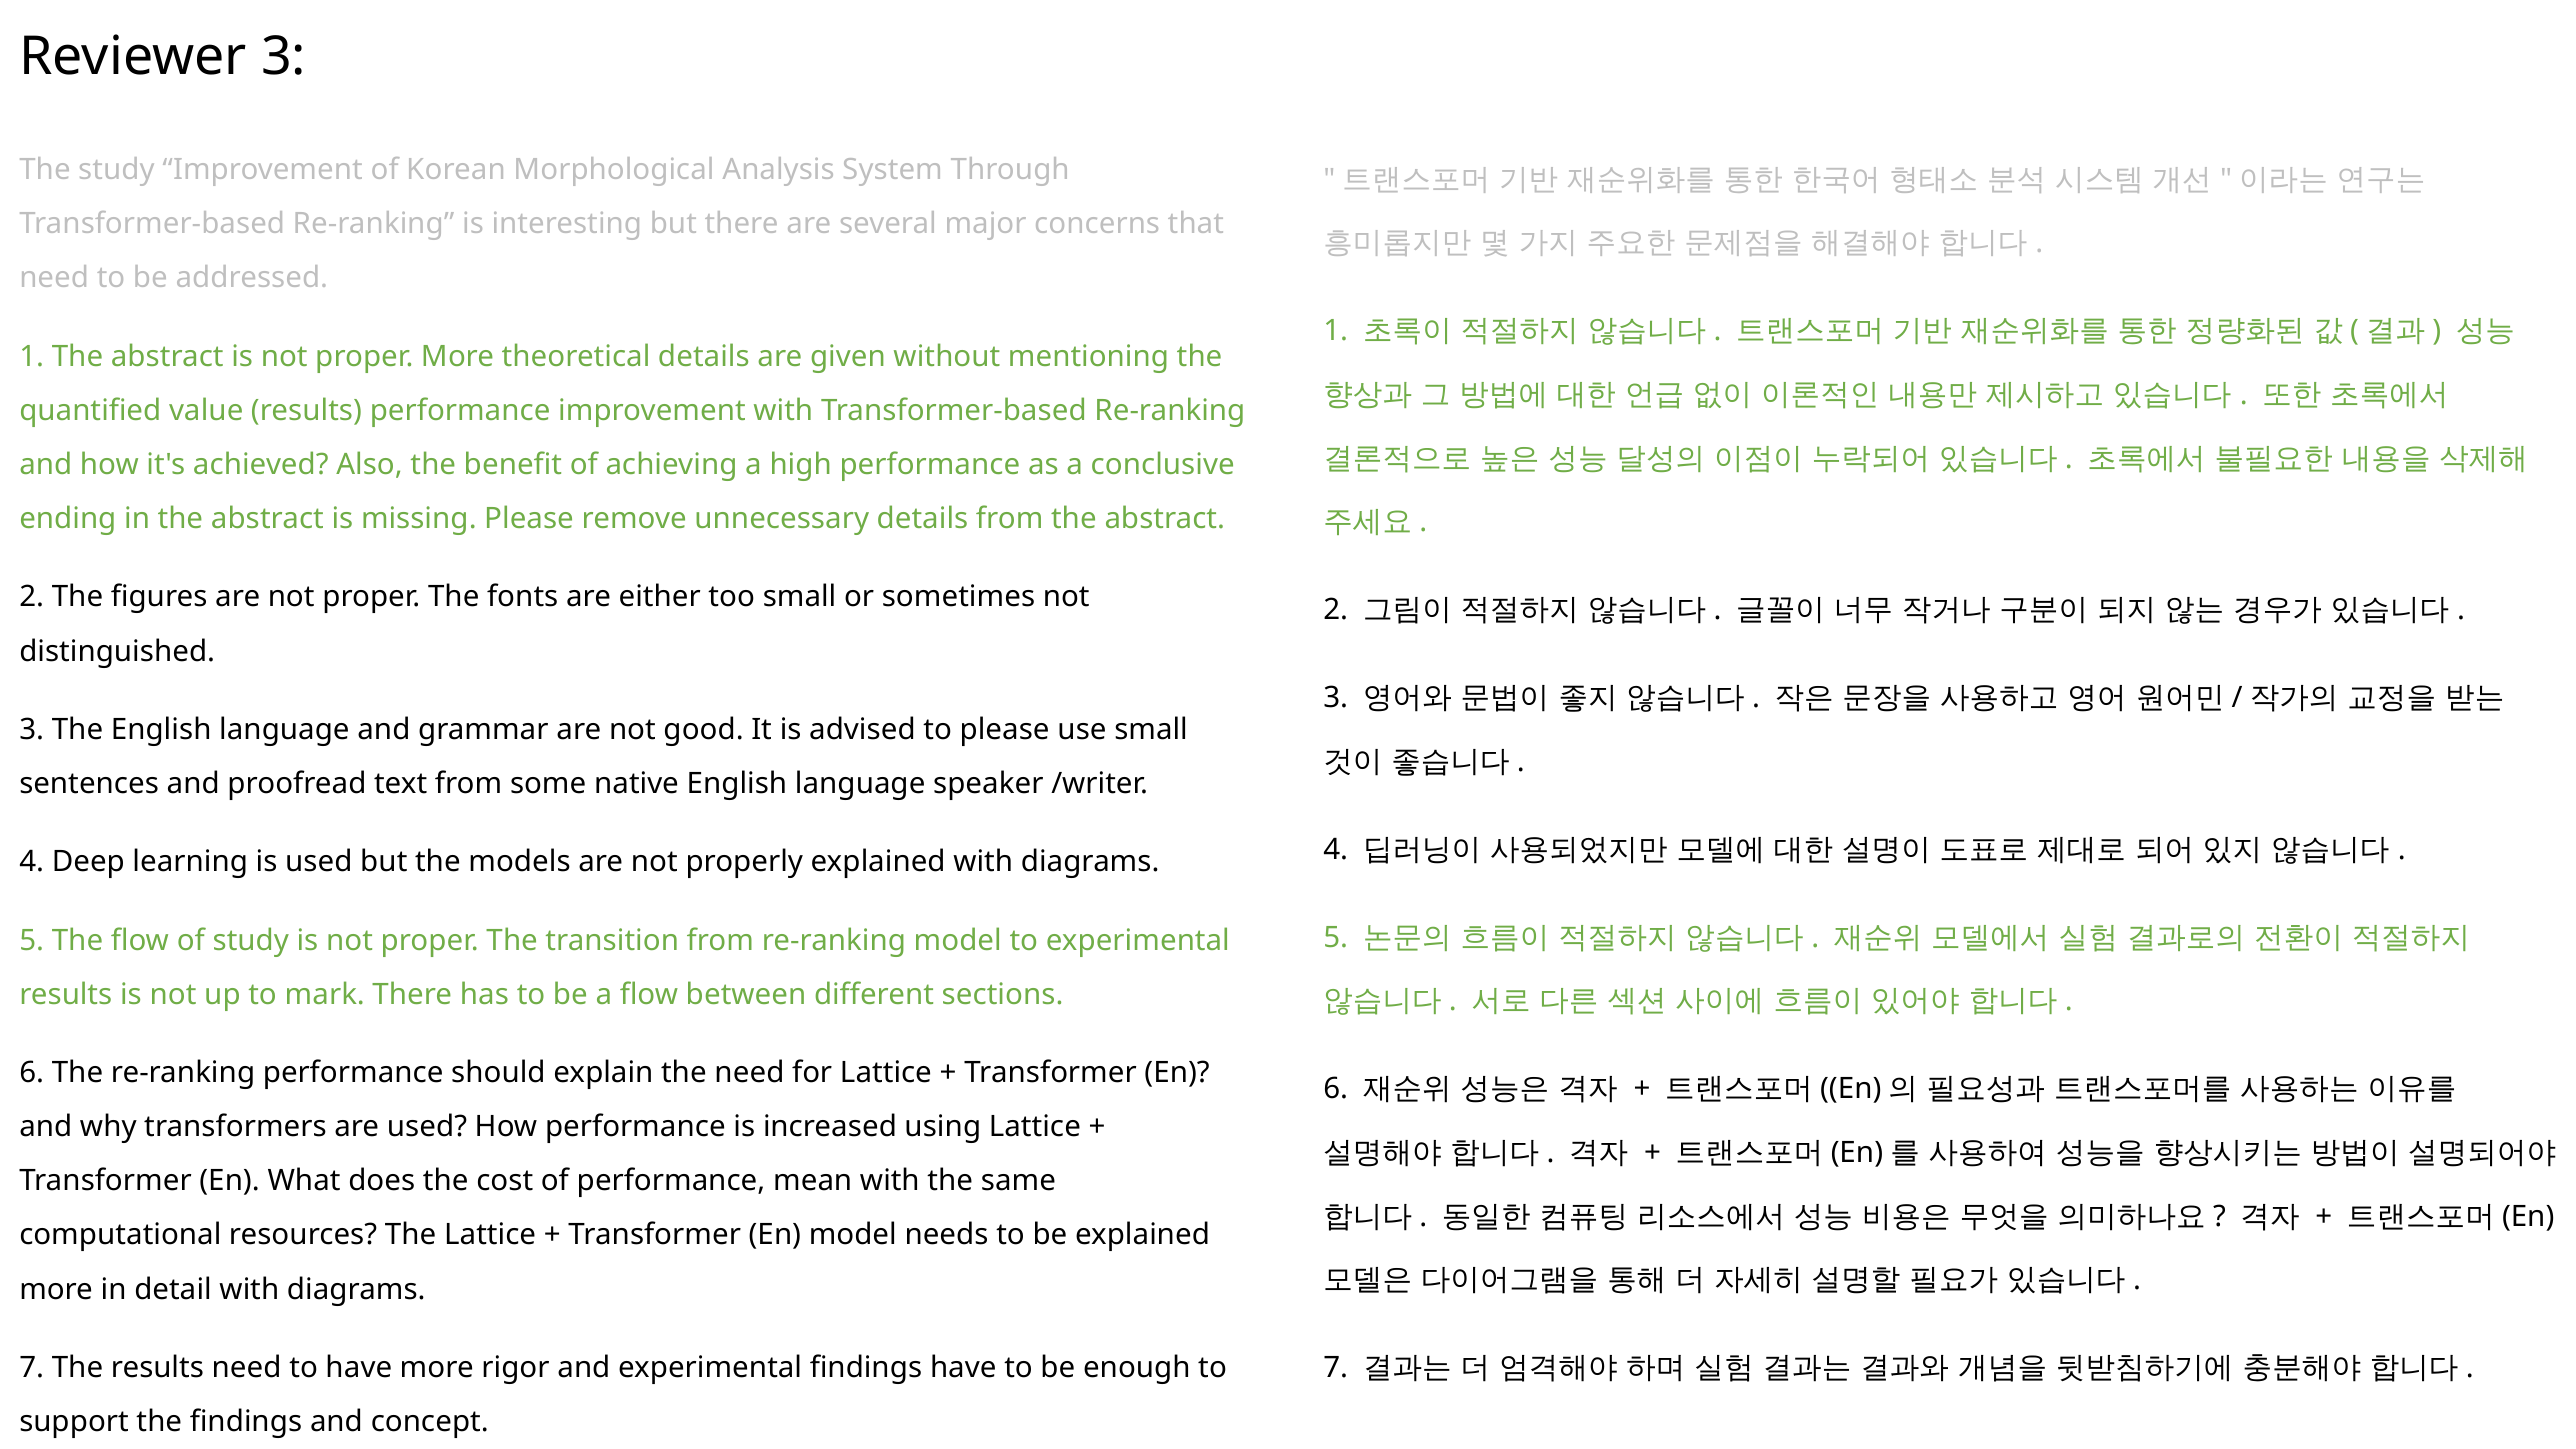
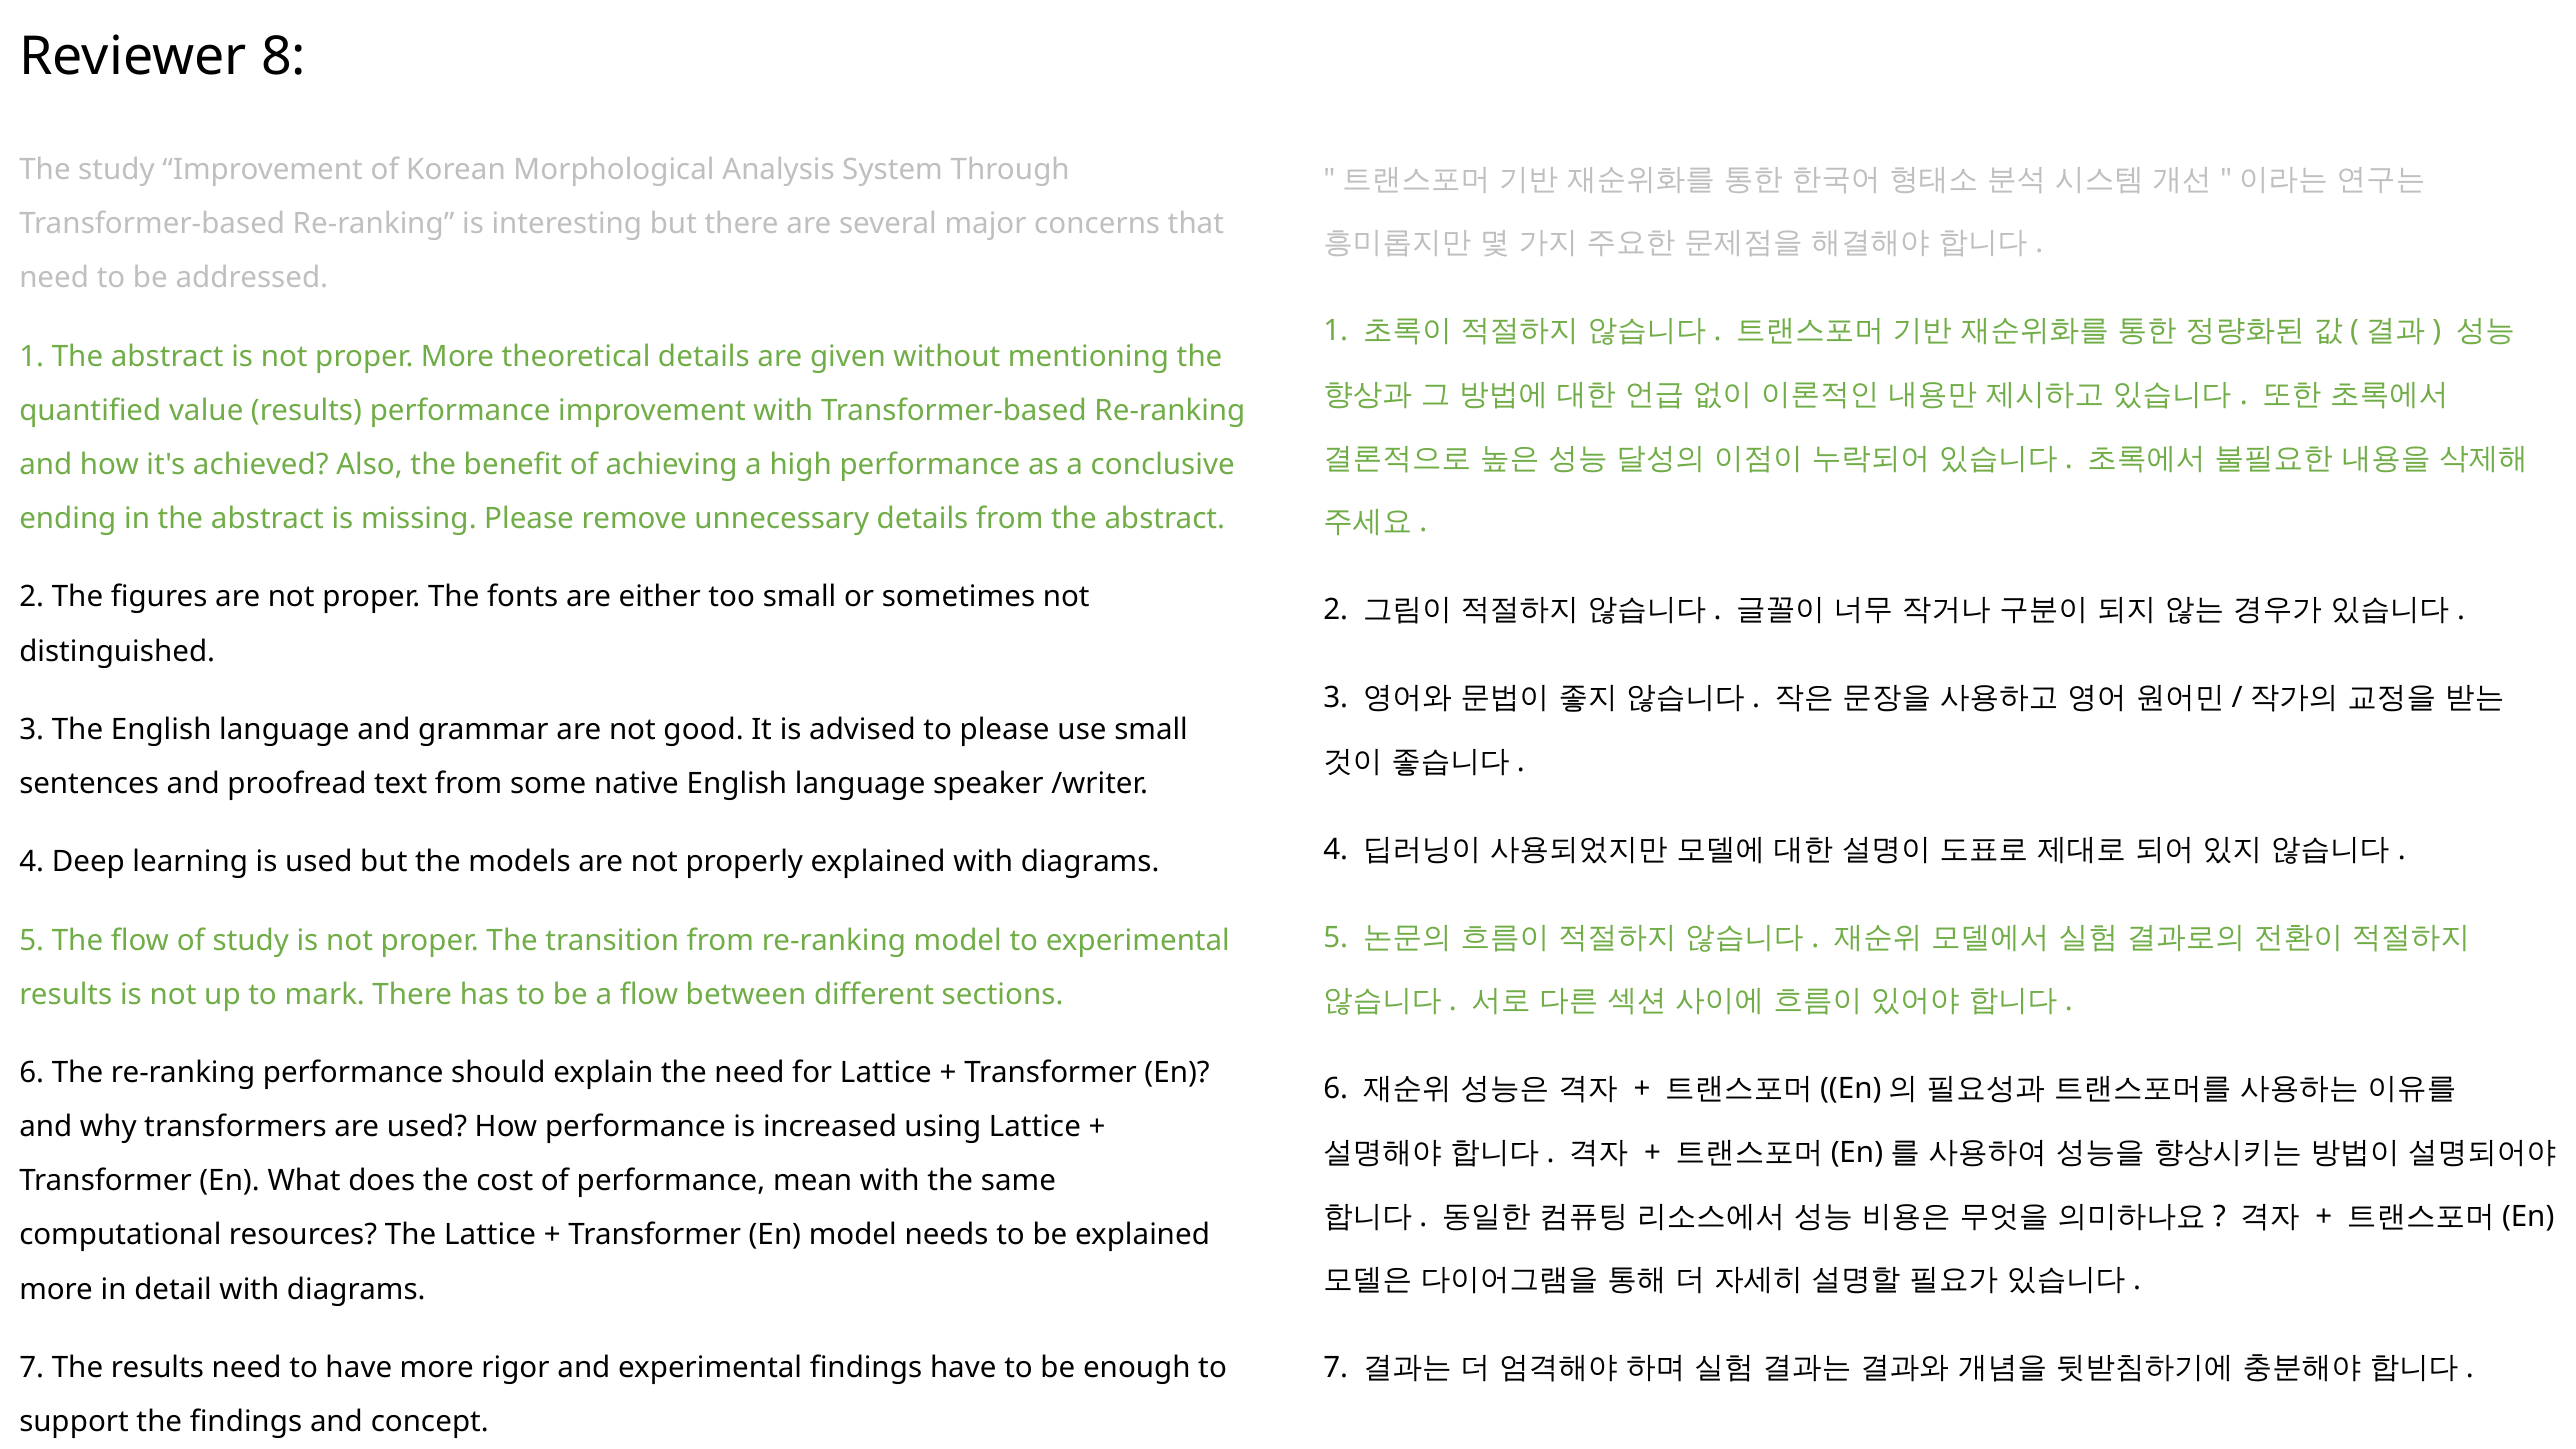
Reviewer 3: 3 -> 8
